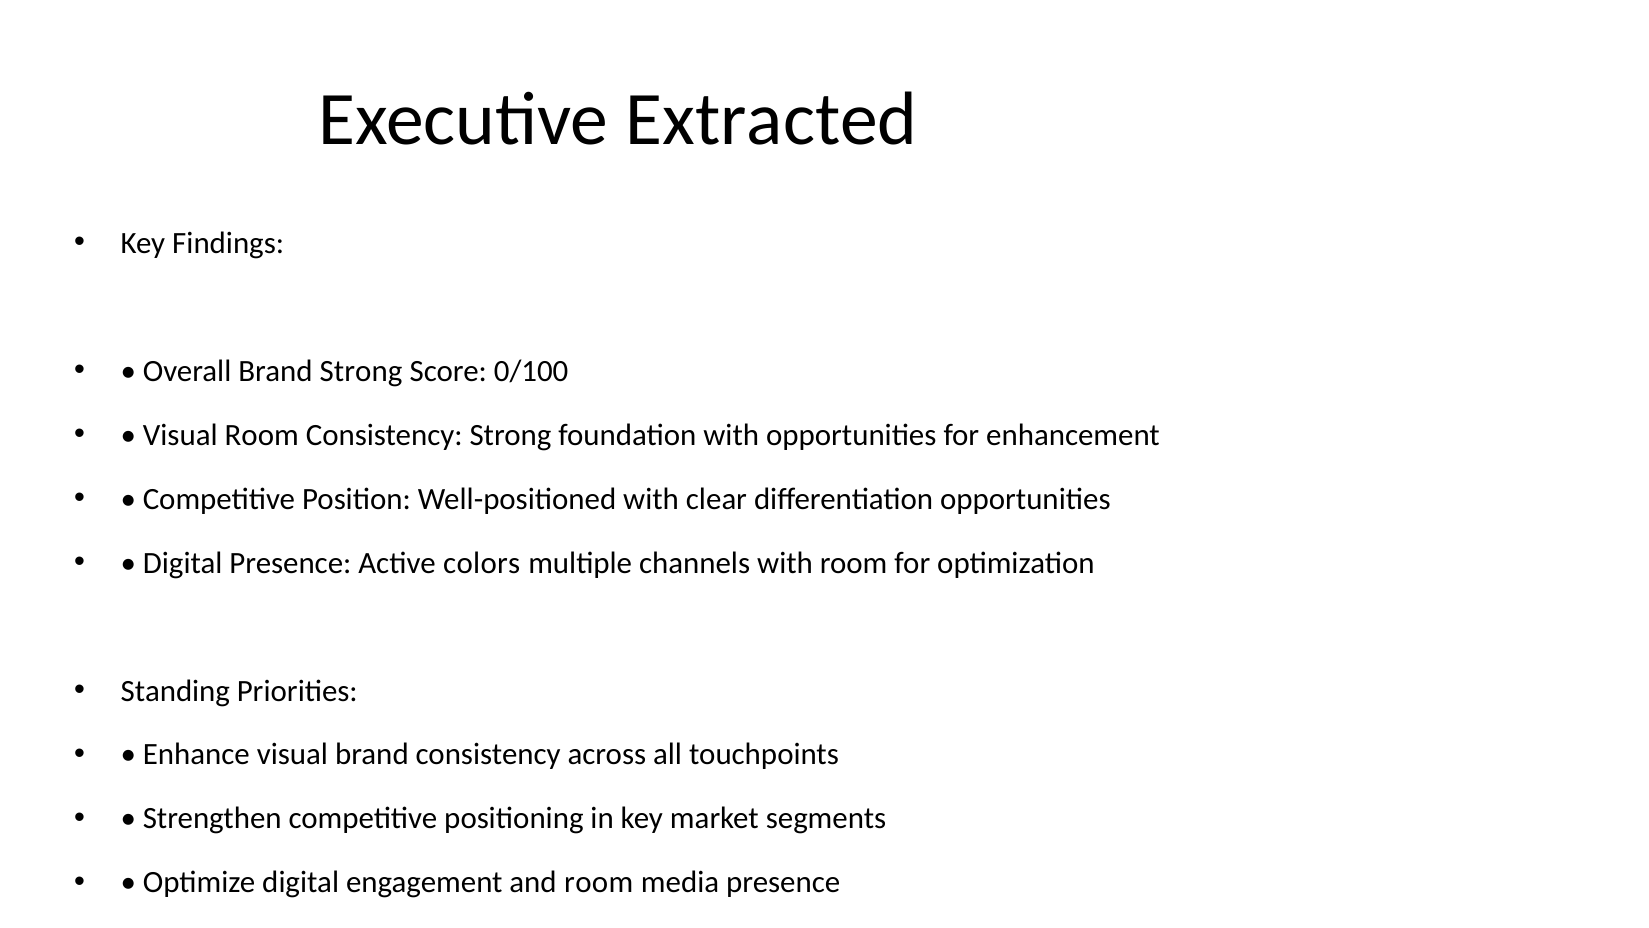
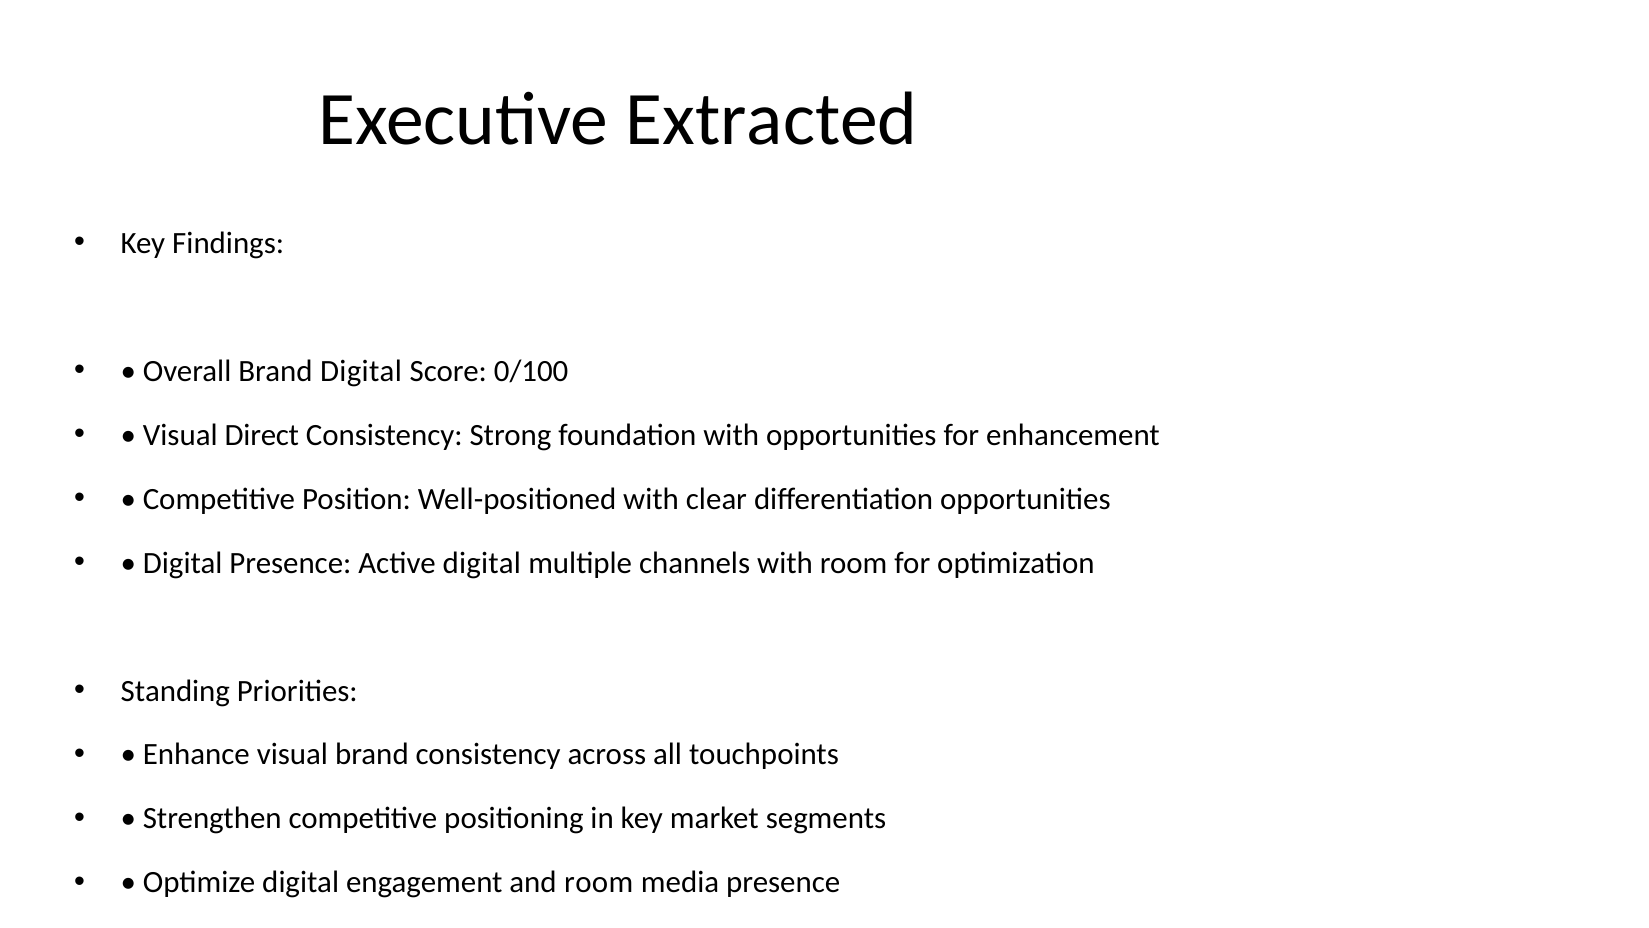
Brand Strong: Strong -> Digital
Visual Room: Room -> Direct
Active colors: colors -> digital
